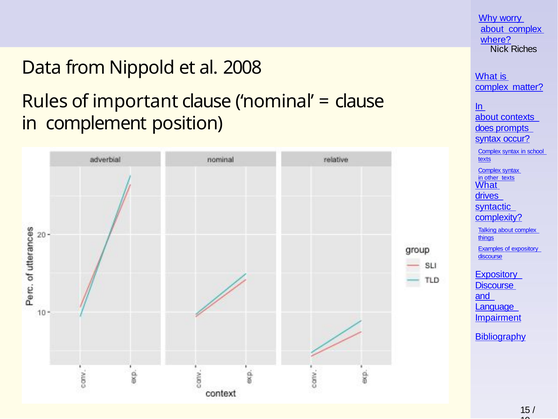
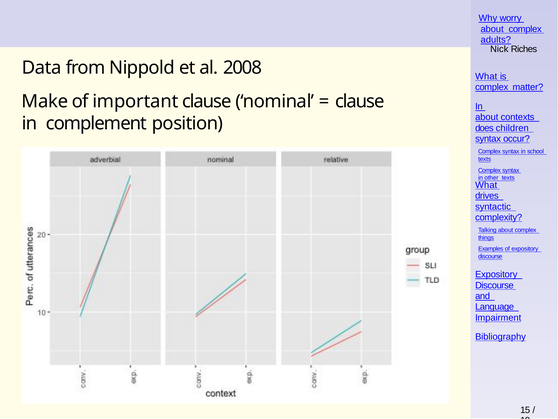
where: where -> adults
Rules: Rules -> Make
prompts: prompts -> children
